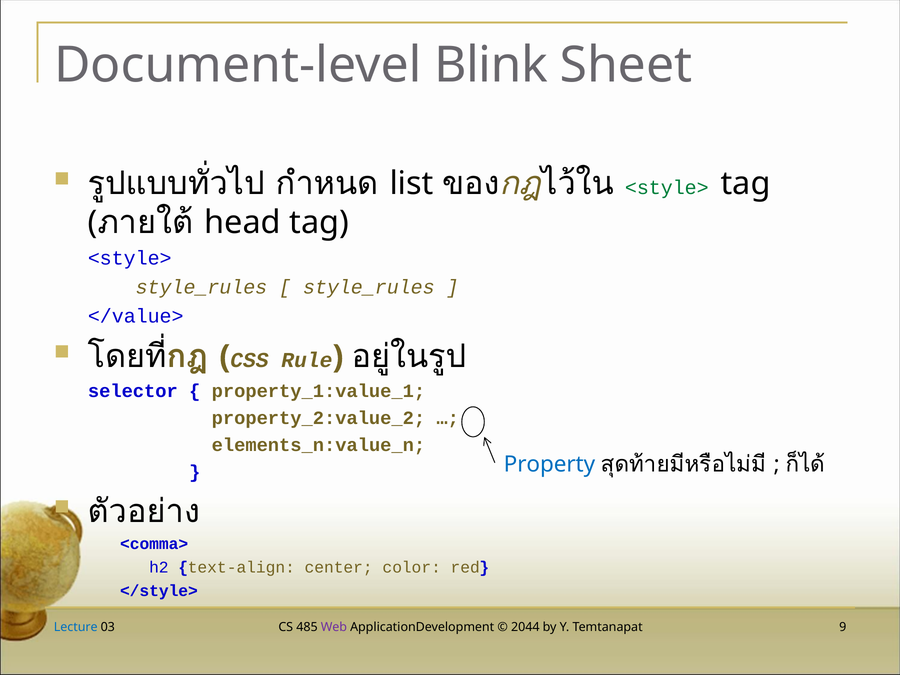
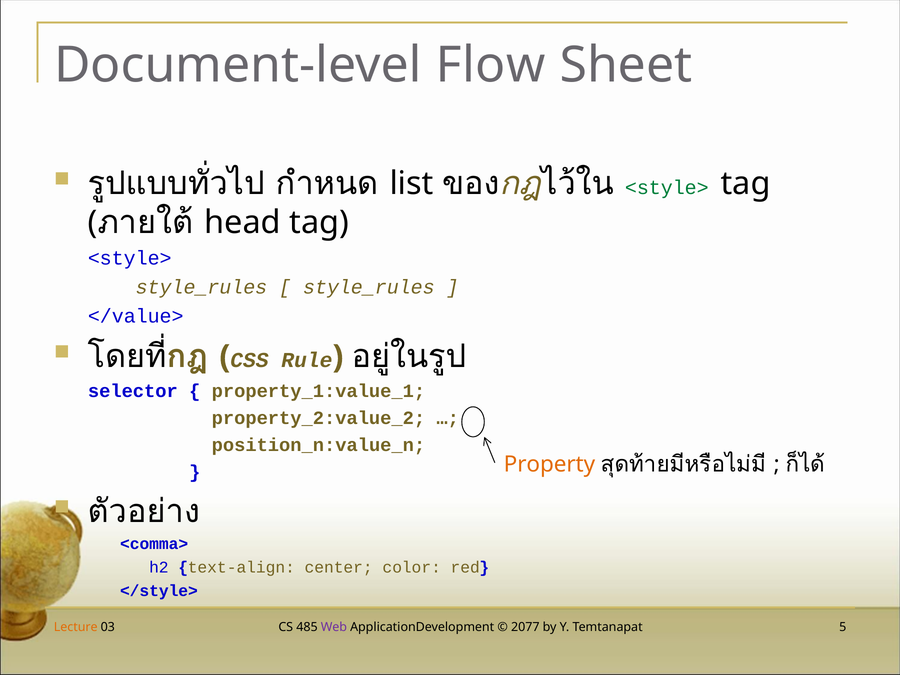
Blink: Blink -> Flow
elements_n:value_n: elements_n:value_n -> position_n:value_n
Property colour: blue -> orange
Lecture colour: blue -> orange
2044: 2044 -> 2077
9: 9 -> 5
